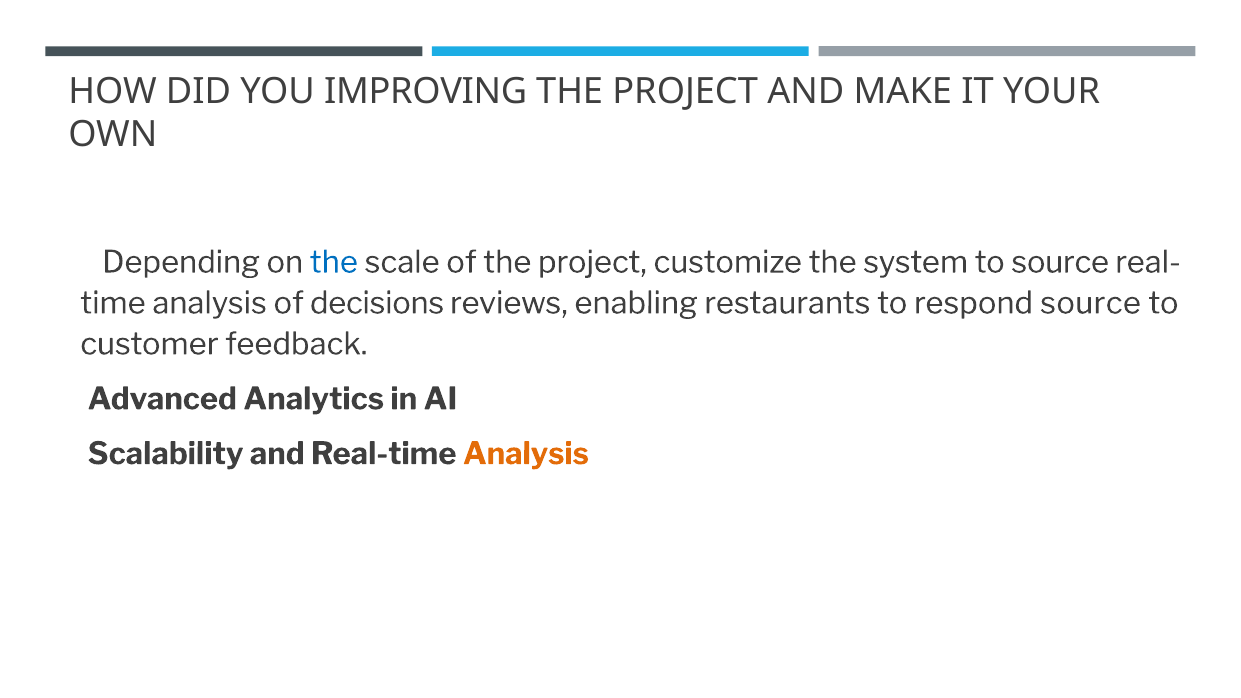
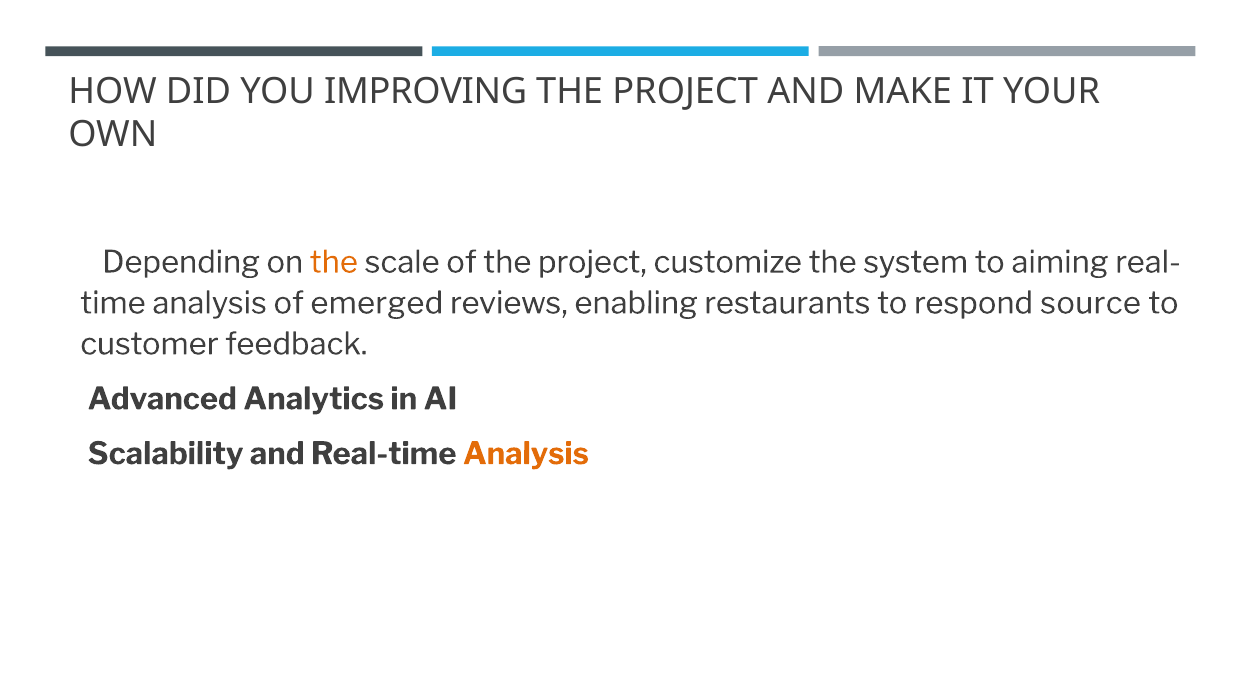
the at (334, 262) colour: blue -> orange
to source: source -> aiming
decisions: decisions -> emerged
